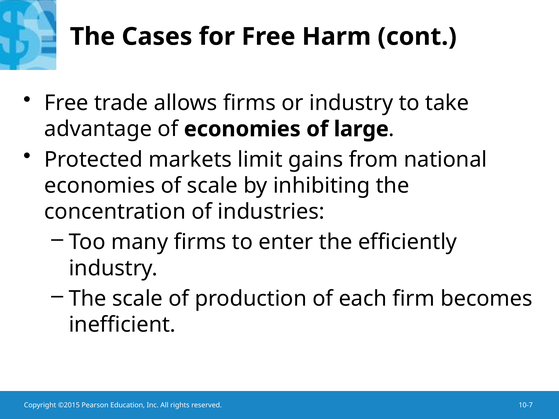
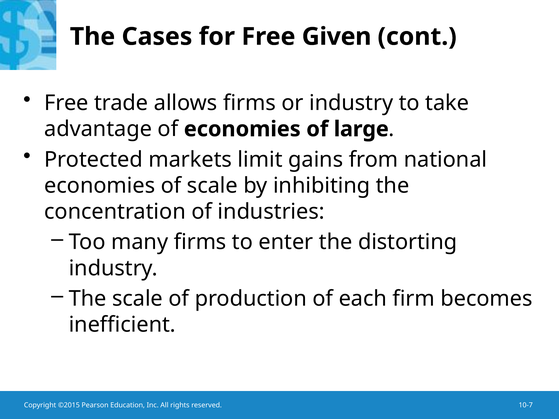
Harm: Harm -> Given
efficiently: efficiently -> distorting
